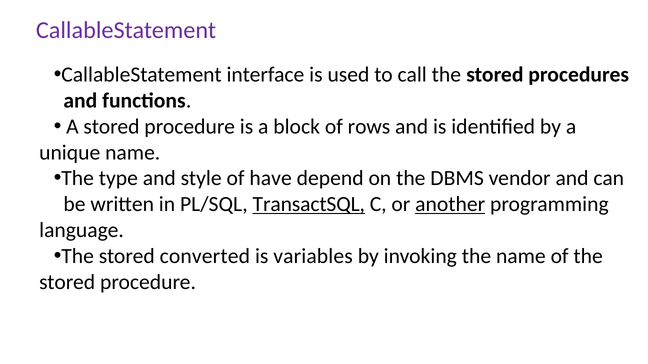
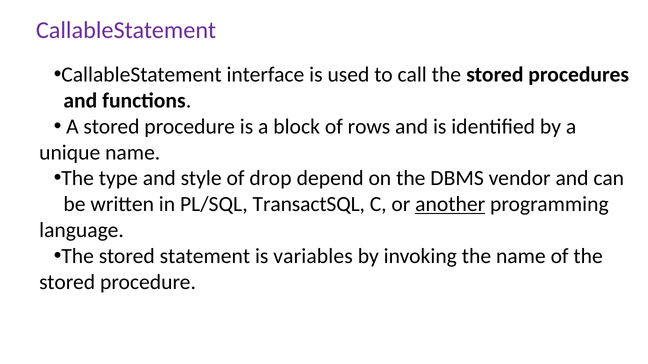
have: have -> drop
TransactSQL underline: present -> none
converted: converted -> statement
